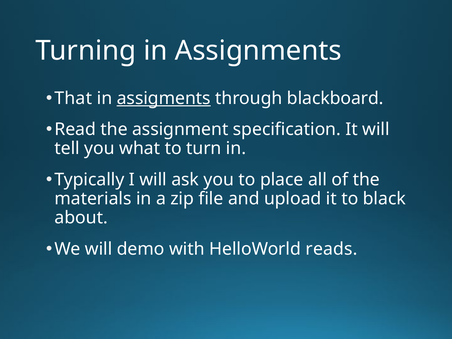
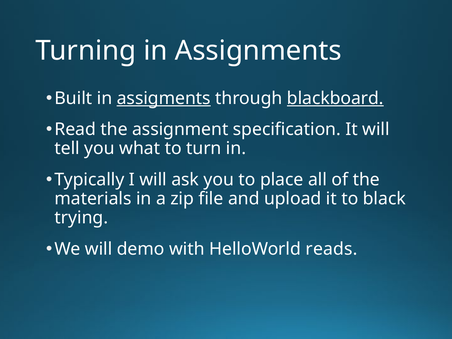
That: That -> Built
blackboard underline: none -> present
about: about -> trying
